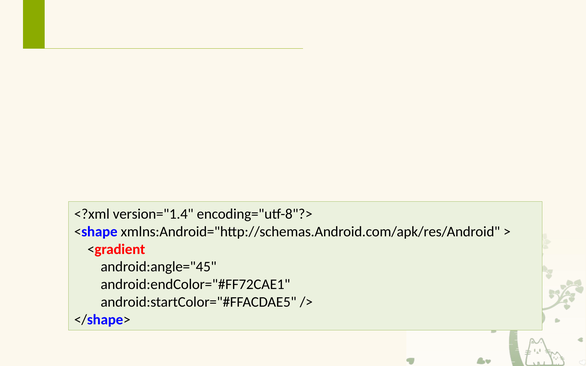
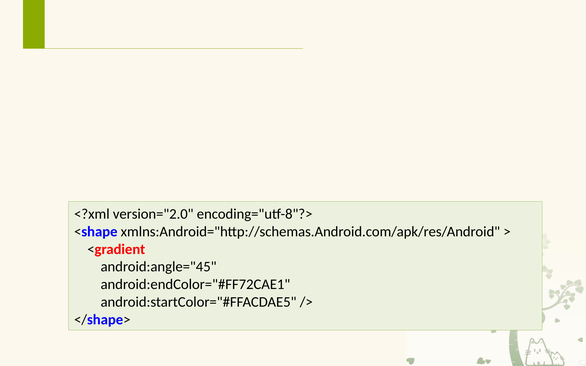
version="1.4: version="1.4 -> version="2.0
